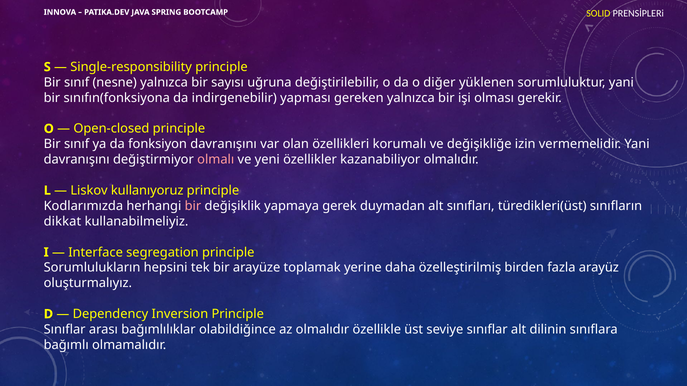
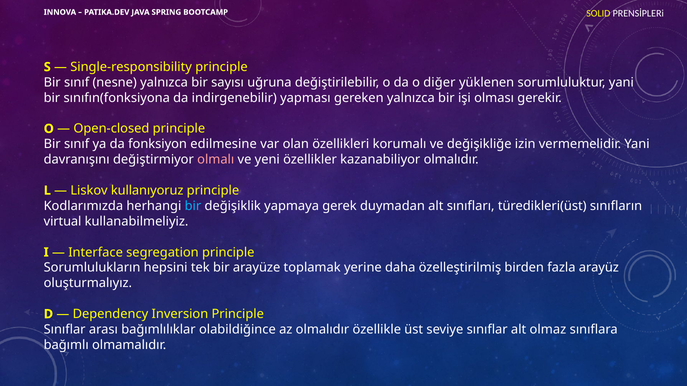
fonksiyon davranışını: davranışını -> edilmesine
bir at (193, 206) colour: pink -> light blue
dikkat: dikkat -> virtual
dilinin: dilinin -> olmaz
